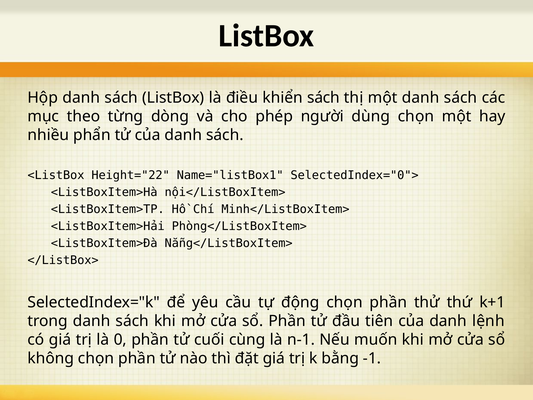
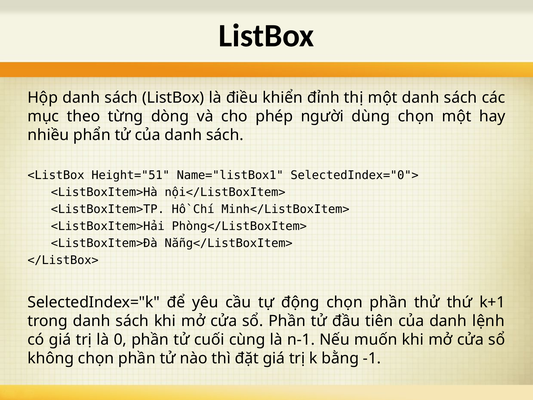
khiển sách: sách -> đỉnh
Height="22: Height="22 -> Height="51
